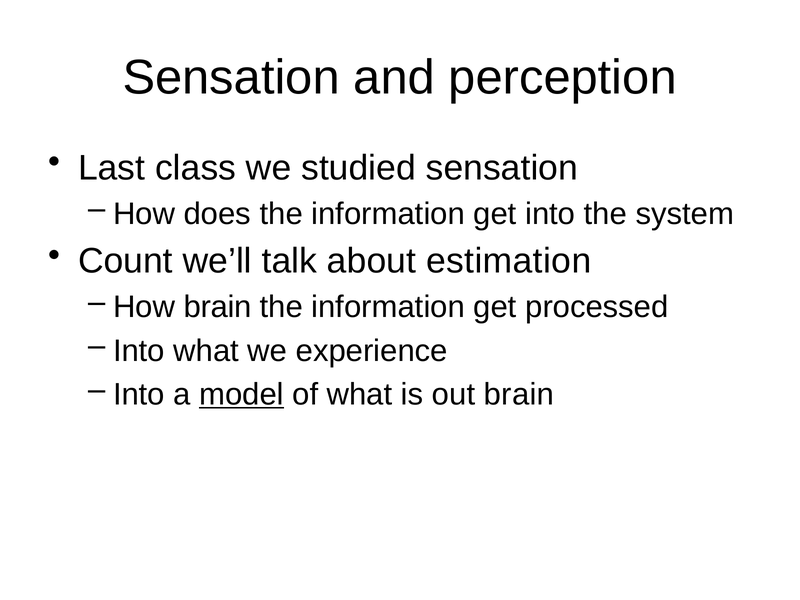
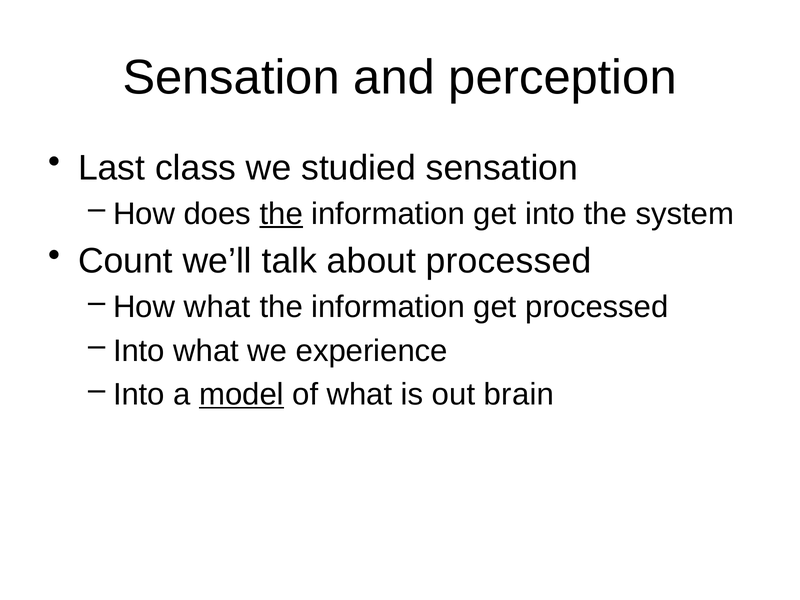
the at (281, 214) underline: none -> present
about estimation: estimation -> processed
How brain: brain -> what
